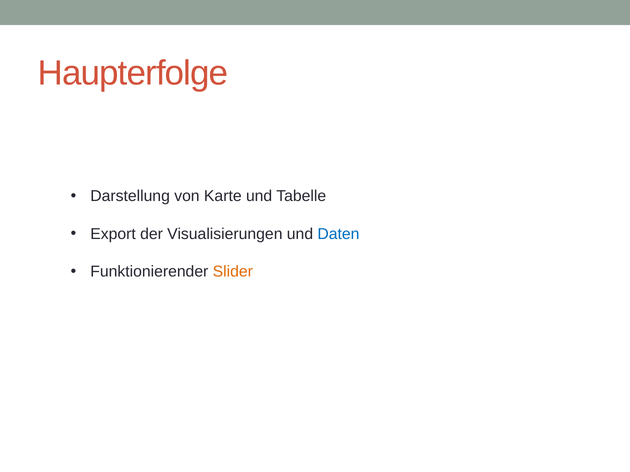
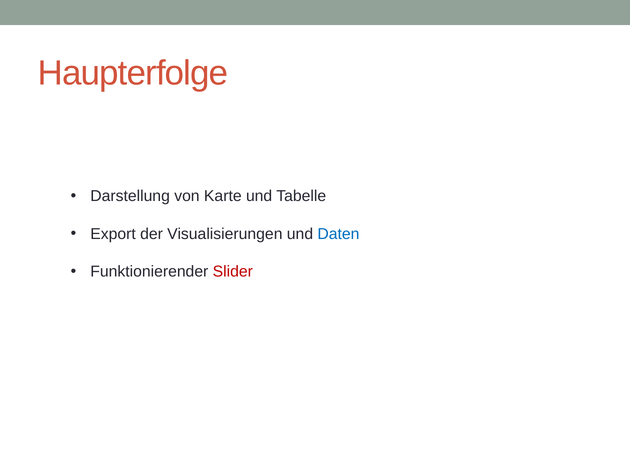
Slider colour: orange -> red
